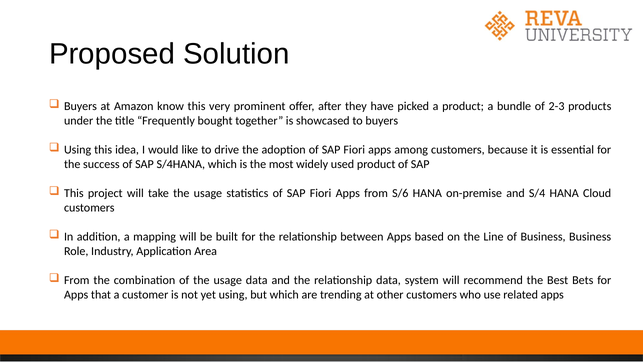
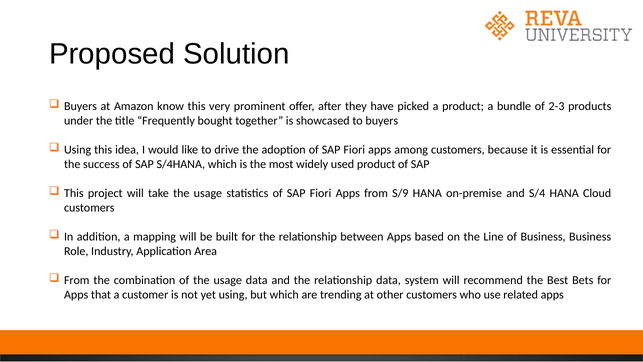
S/6: S/6 -> S/9
